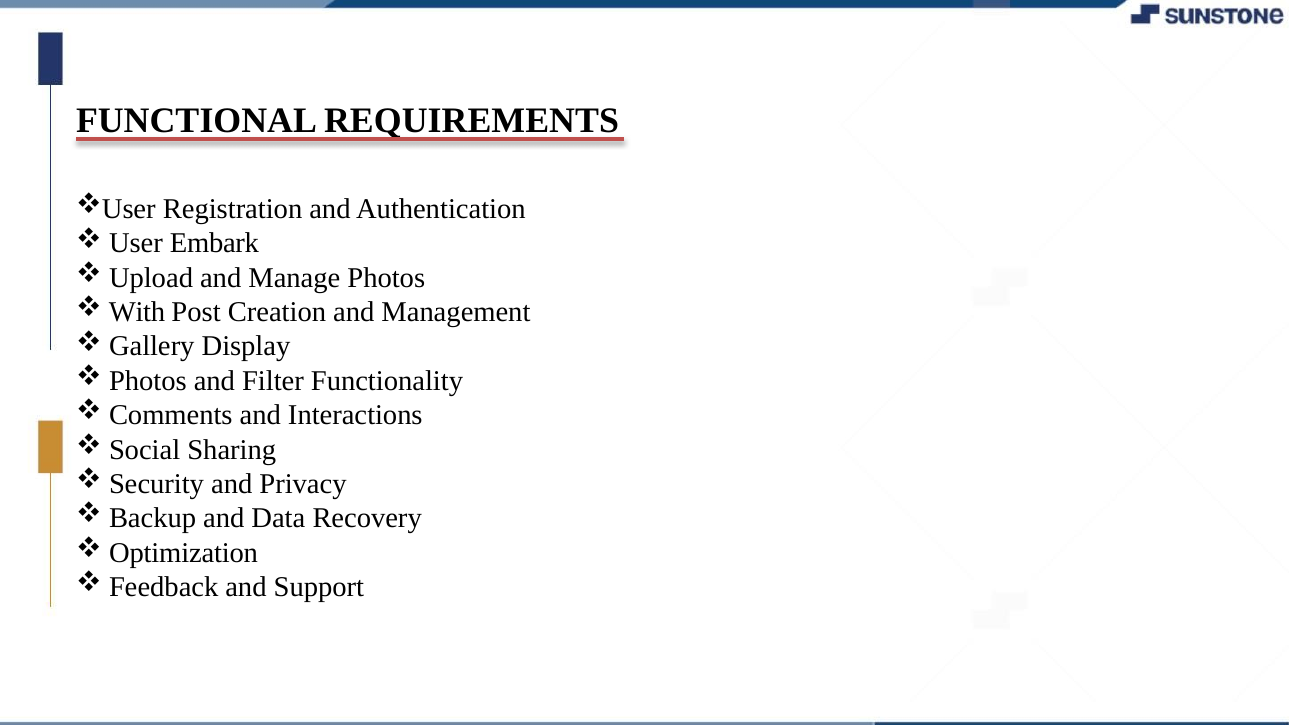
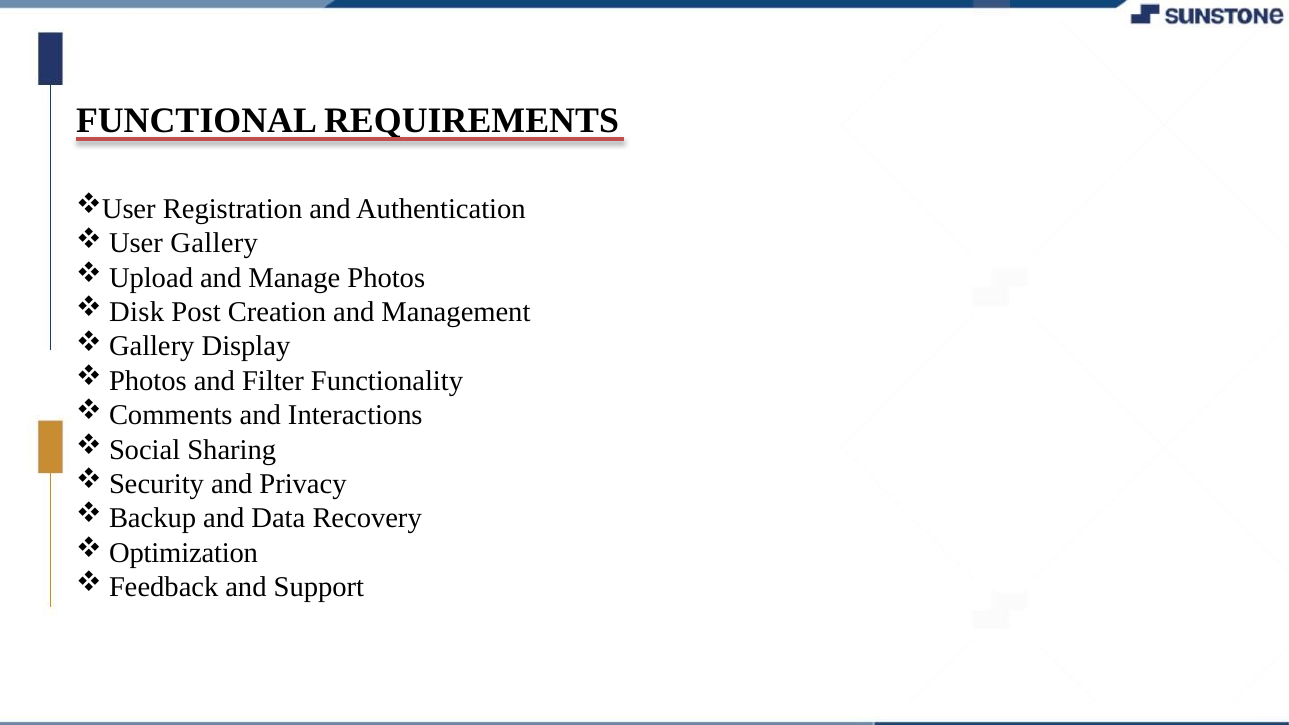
User Embark: Embark -> Gallery
With: With -> Disk
